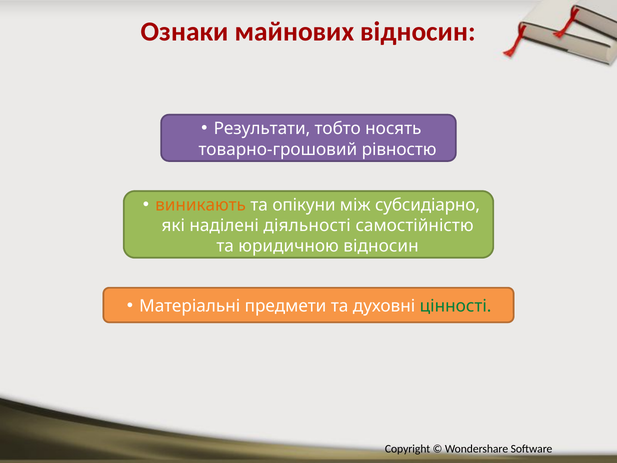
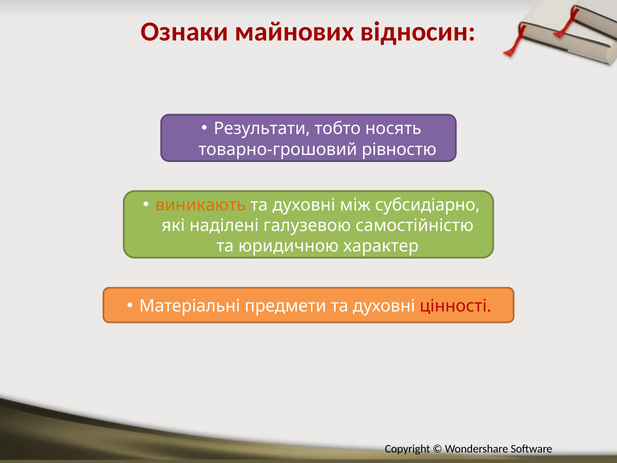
опікуни at (304, 205): опікуни -> духовні
діяльності: діяльності -> галузевою
юридичною відносин: відносин -> характер
цінності colour: green -> red
